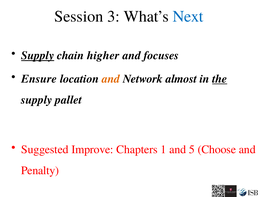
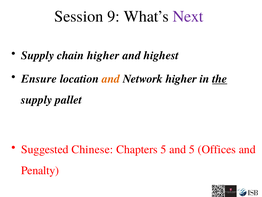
3: 3 -> 9
Next colour: blue -> purple
Supply at (38, 55) underline: present -> none
focuses: focuses -> highest
Network almost: almost -> higher
Improve: Improve -> Chinese
Chapters 1: 1 -> 5
Choose: Choose -> Offices
